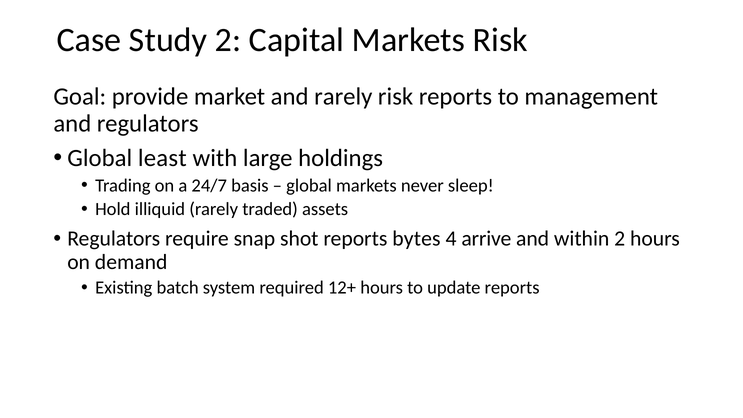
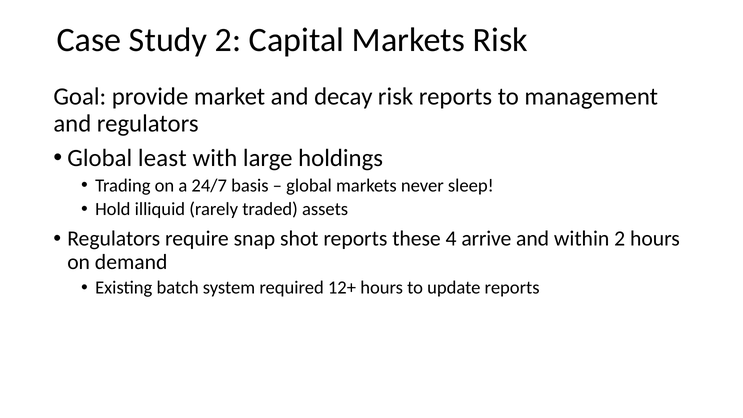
and rarely: rarely -> decay
bytes: bytes -> these
